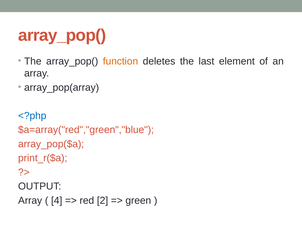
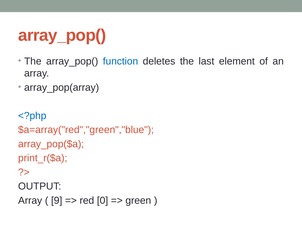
function colour: orange -> blue
4: 4 -> 9
2: 2 -> 0
